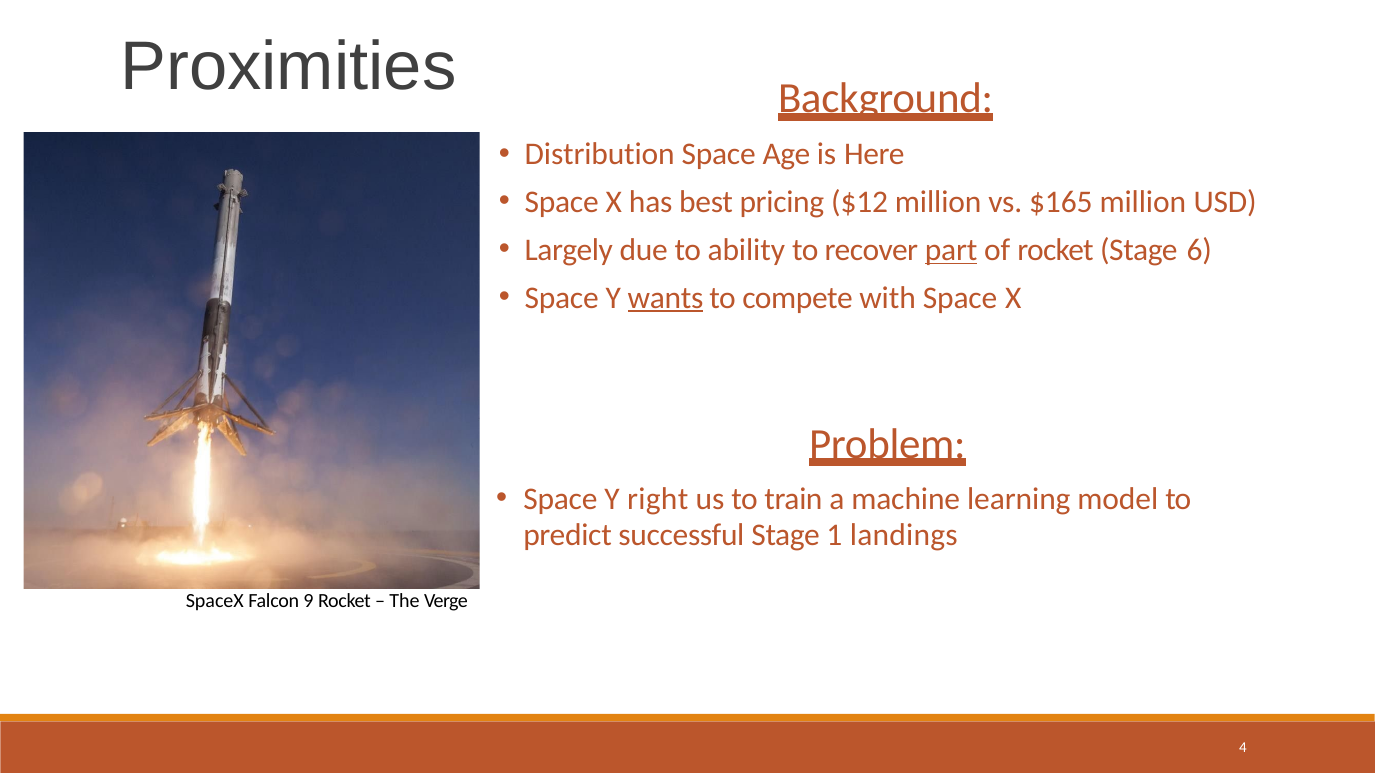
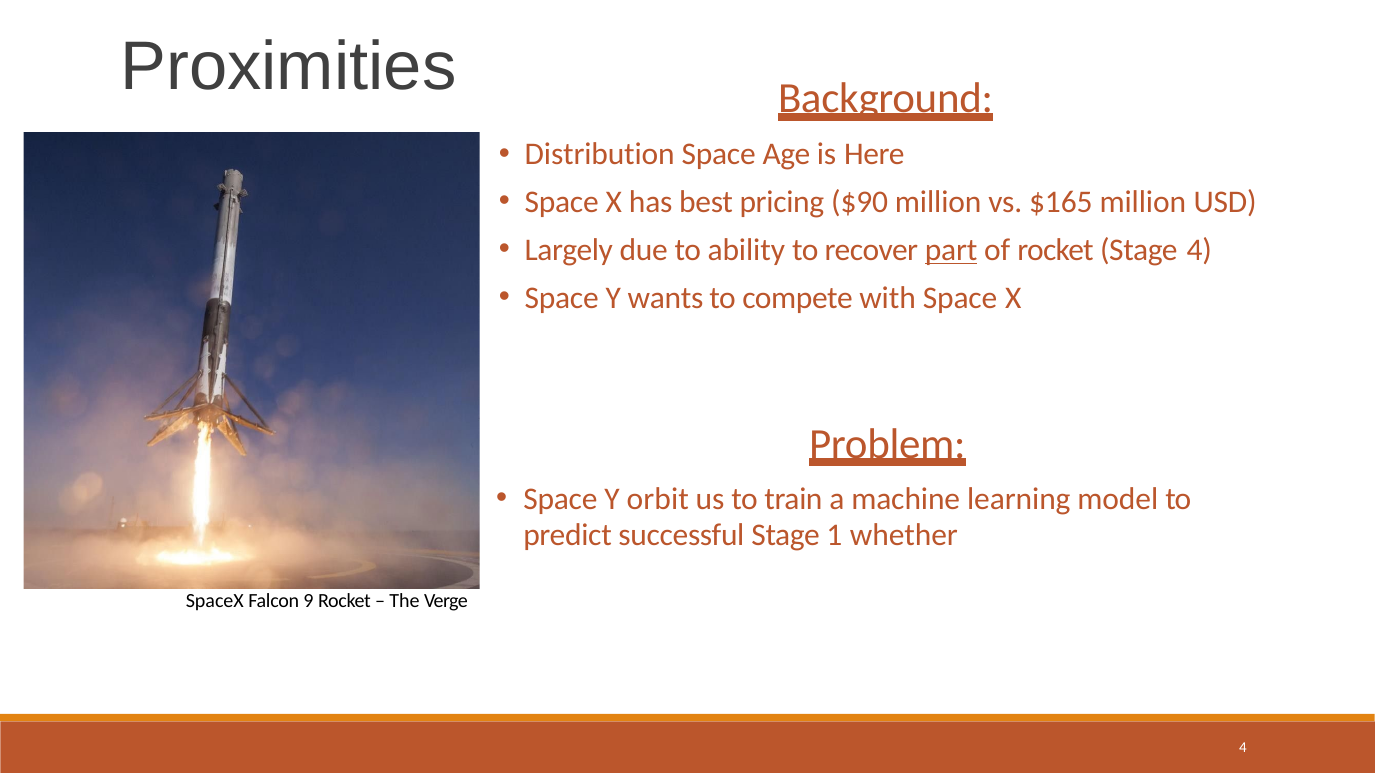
$12: $12 -> $90
Stage 6: 6 -> 4
wants underline: present -> none
right: right -> orbit
landings: landings -> whether
